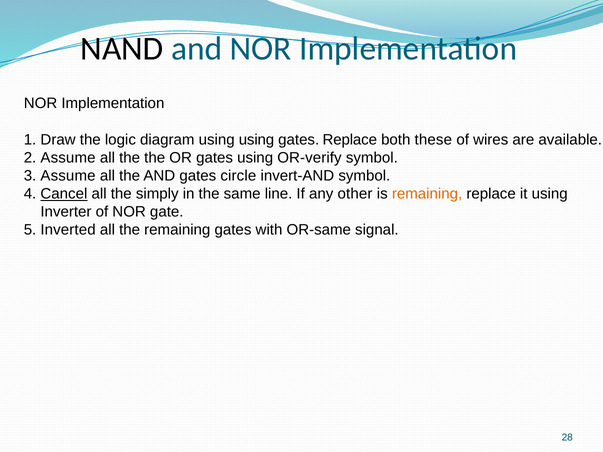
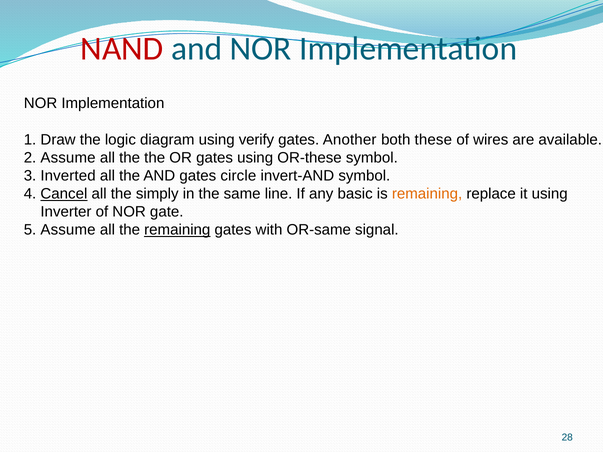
NAND colour: black -> red
using using: using -> verify
gates Replace: Replace -> Another
OR-verify: OR-verify -> OR-these
3 Assume: Assume -> Inverted
other: other -> basic
5 Inverted: Inverted -> Assume
remaining at (177, 230) underline: none -> present
